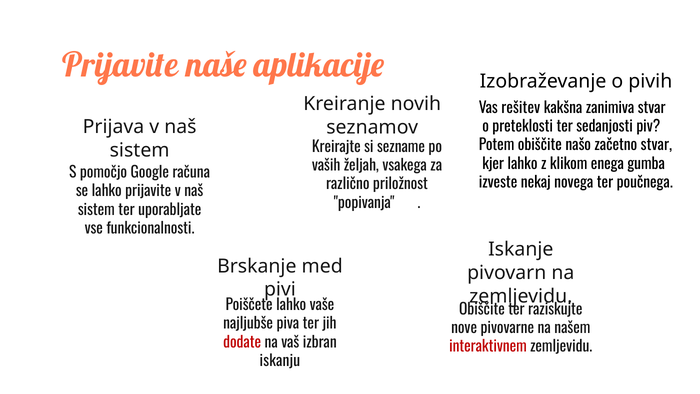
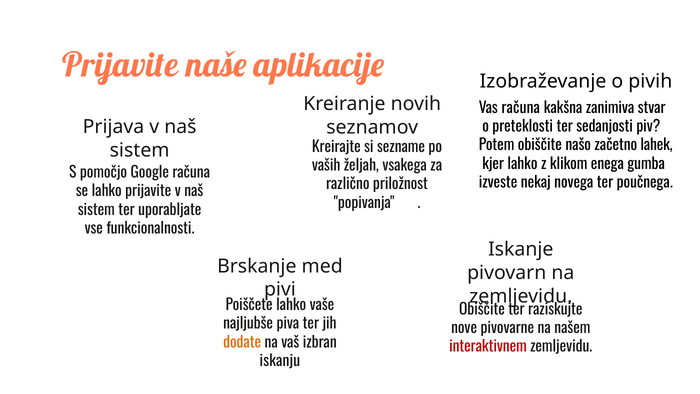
Vas rešitev: rešitev -> računa
začetno stvar: stvar -> lahek
dodate colour: red -> orange
